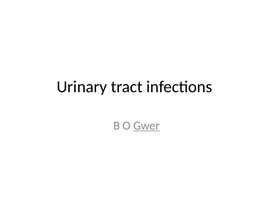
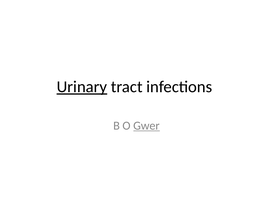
Urinary underline: none -> present
